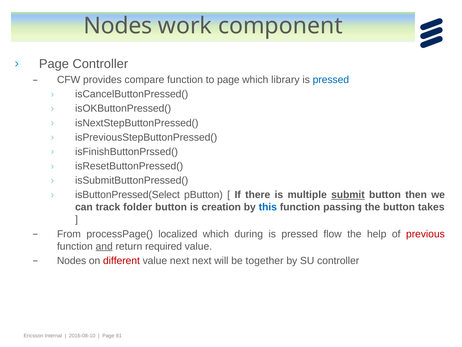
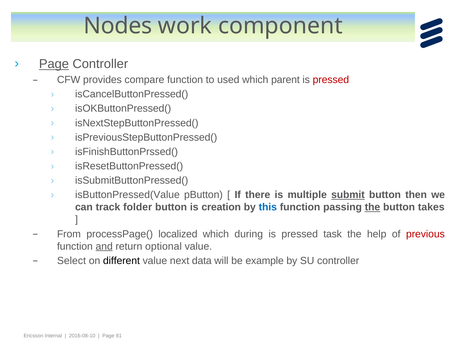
Page at (54, 64) underline: none -> present
to page: page -> used
library: library -> parent
pressed at (331, 80) colour: blue -> red
isButtonPressed(Select: isButtonPressed(Select -> isButtonPressed(Value
the at (372, 207) underline: none -> present
flow: flow -> task
required: required -> optional
Nodes at (72, 260): Nodes -> Select
different colour: red -> black
next next: next -> data
together: together -> example
